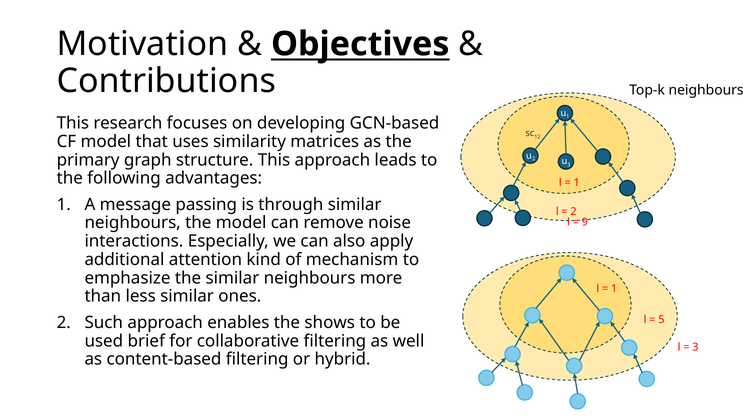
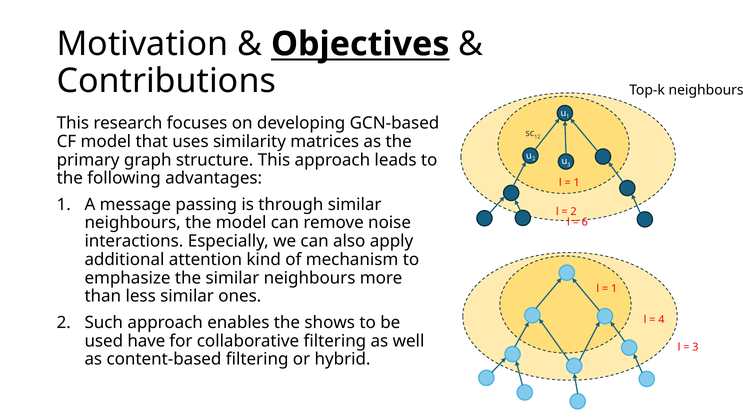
9: 9 -> 6
5: 5 -> 4
brief: brief -> have
